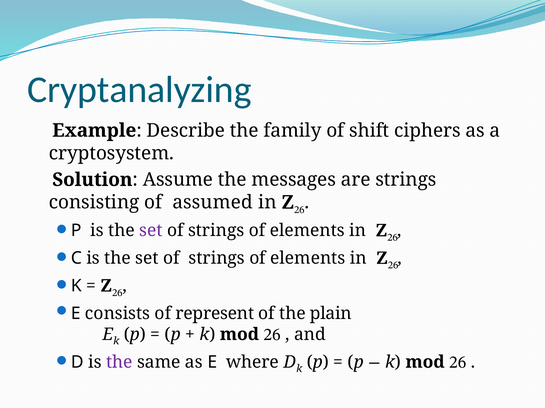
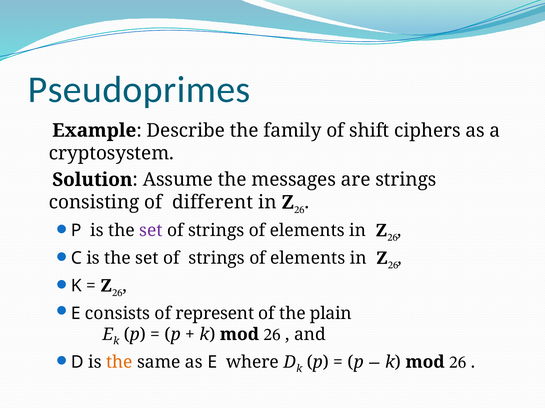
Cryptanalyzing: Cryptanalyzing -> Pseudoprimes
assumed: assumed -> different
the at (119, 363) colour: purple -> orange
